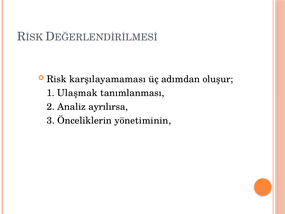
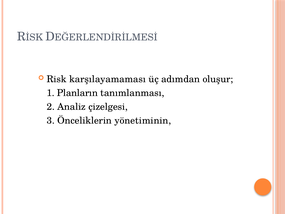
Ulaşmak: Ulaşmak -> Planların
ayrılırsa: ayrılırsa -> çizelgesi
